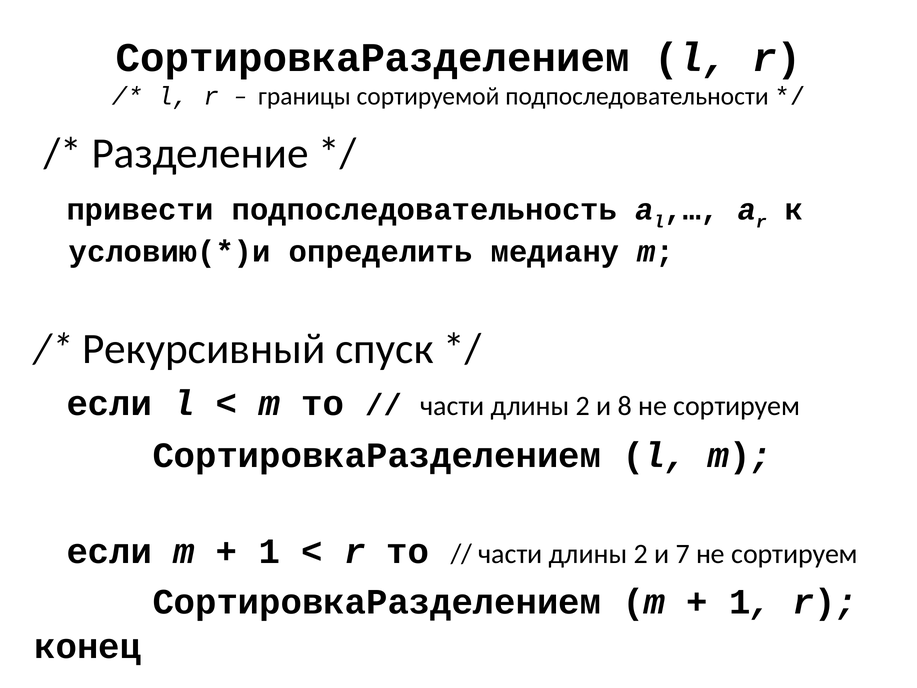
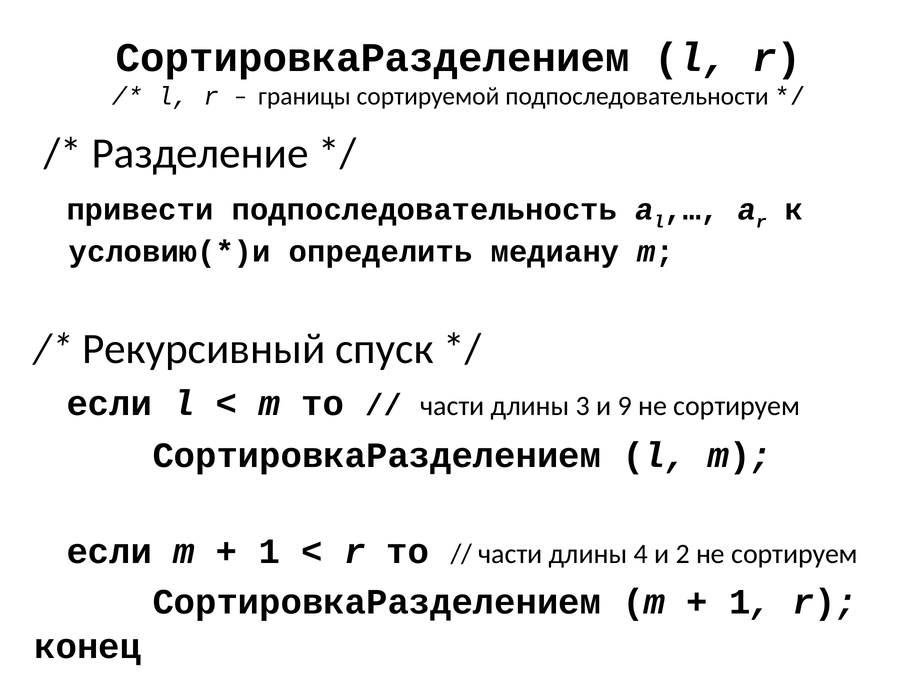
2 at (583, 406): 2 -> 3
8: 8 -> 9
2 at (641, 554): 2 -> 4
7: 7 -> 2
